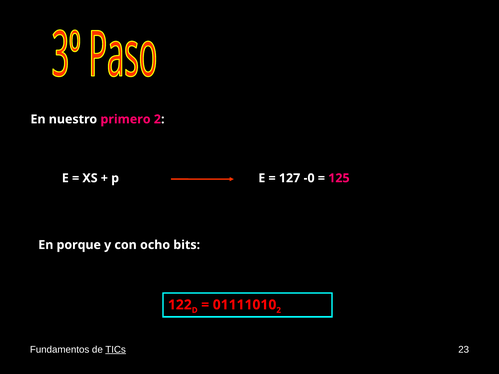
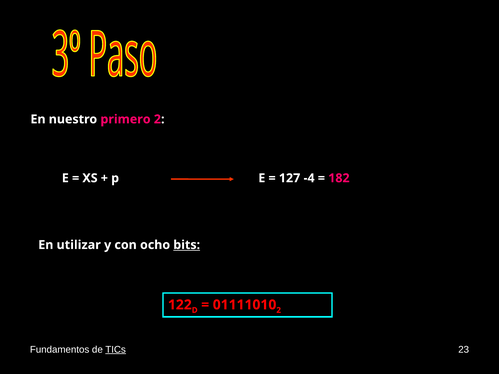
-0: -0 -> -4
125: 125 -> 182
porque: porque -> utilizar
bits underline: none -> present
